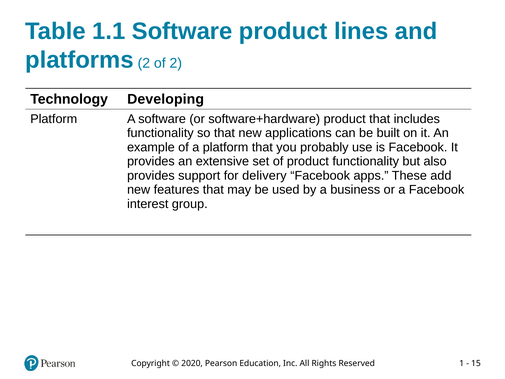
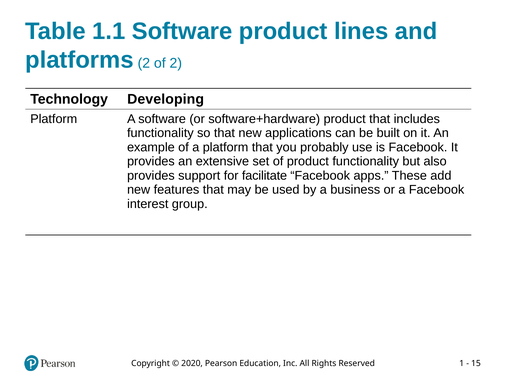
delivery: delivery -> facilitate
